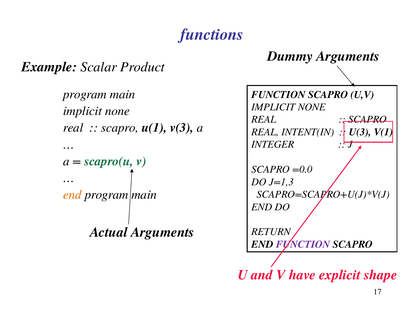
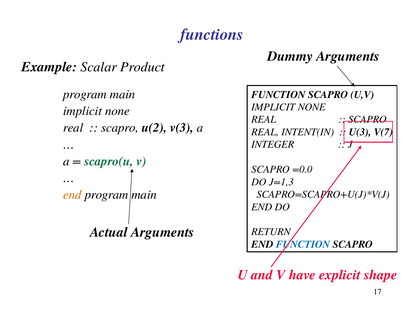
u(1: u(1 -> u(2
V(1: V(1 -> V(7
FUNCTION at (303, 245) colour: purple -> blue
